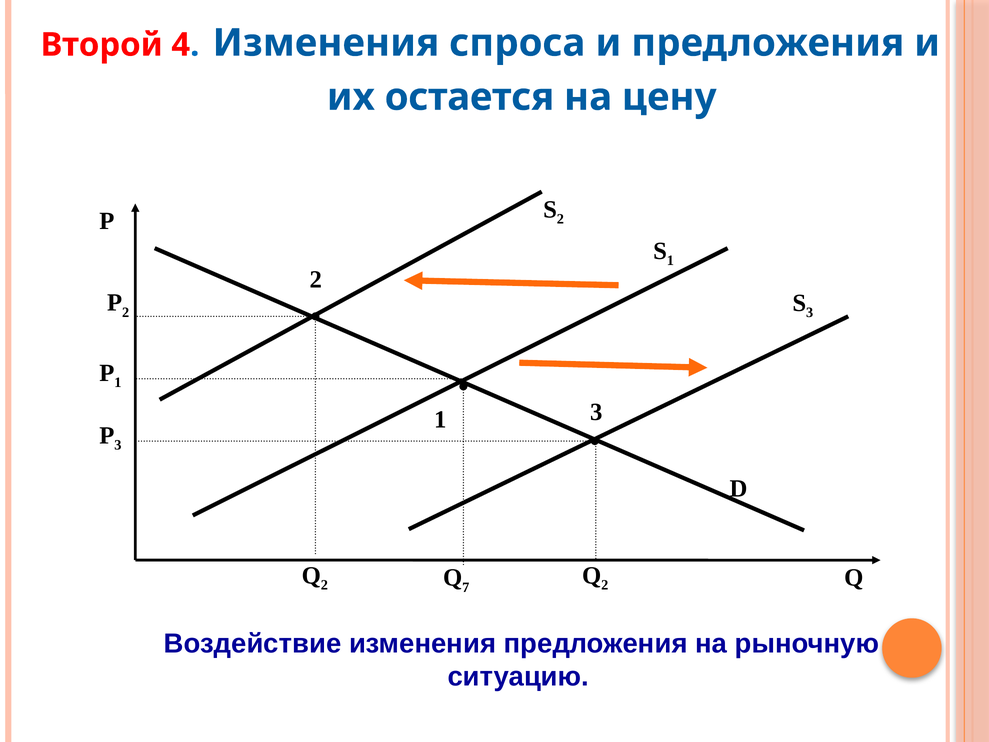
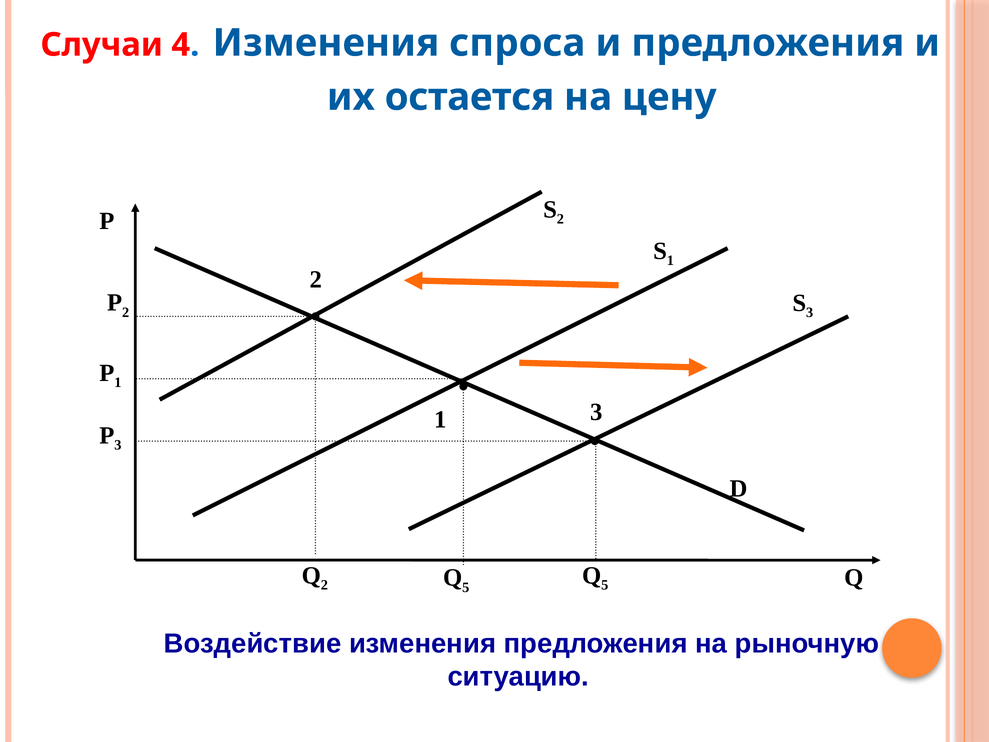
Второй: Второй -> Случаи
2 Q 2: 2 -> 5
7 at (466, 587): 7 -> 5
